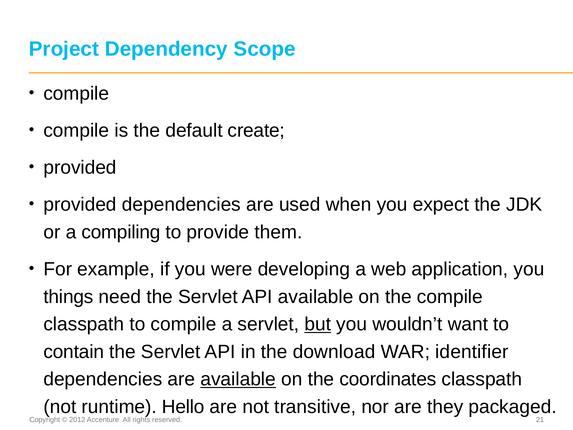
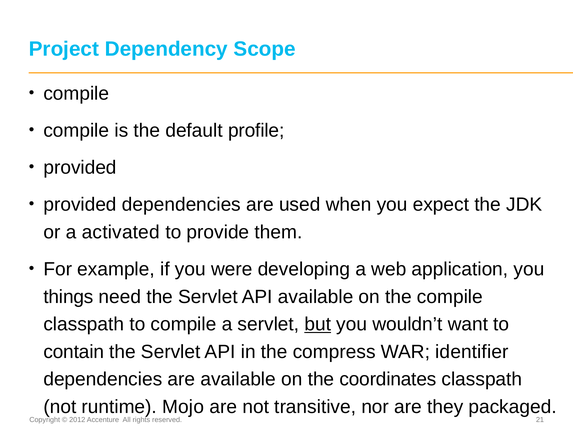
create: create -> profile
compiling: compiling -> activated
download: download -> compress
available at (238, 379) underline: present -> none
Hello: Hello -> Mojo
